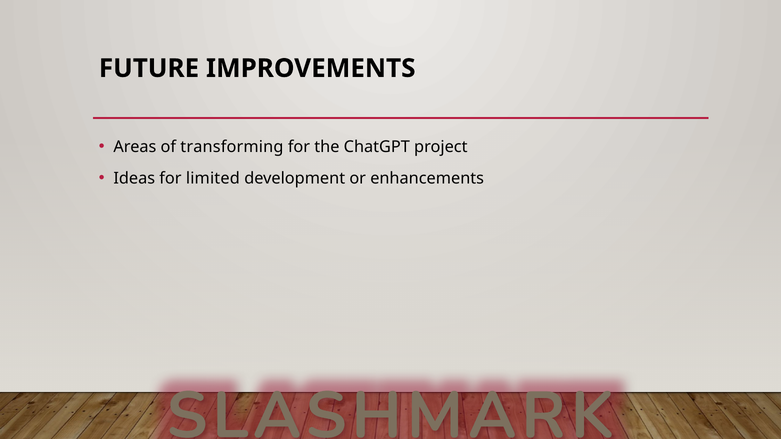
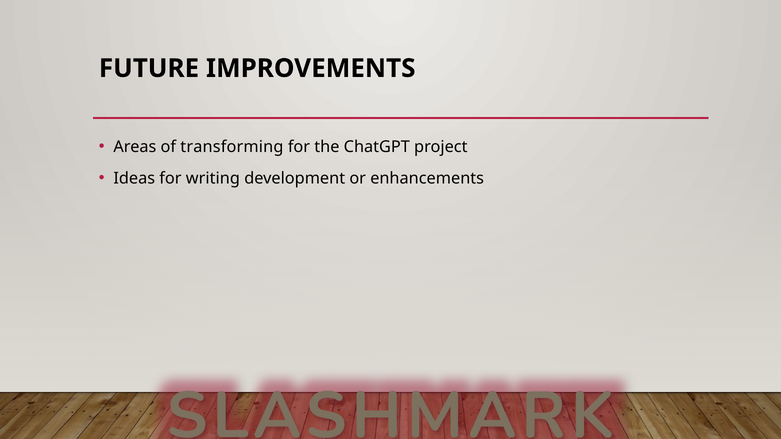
limited: limited -> writing
